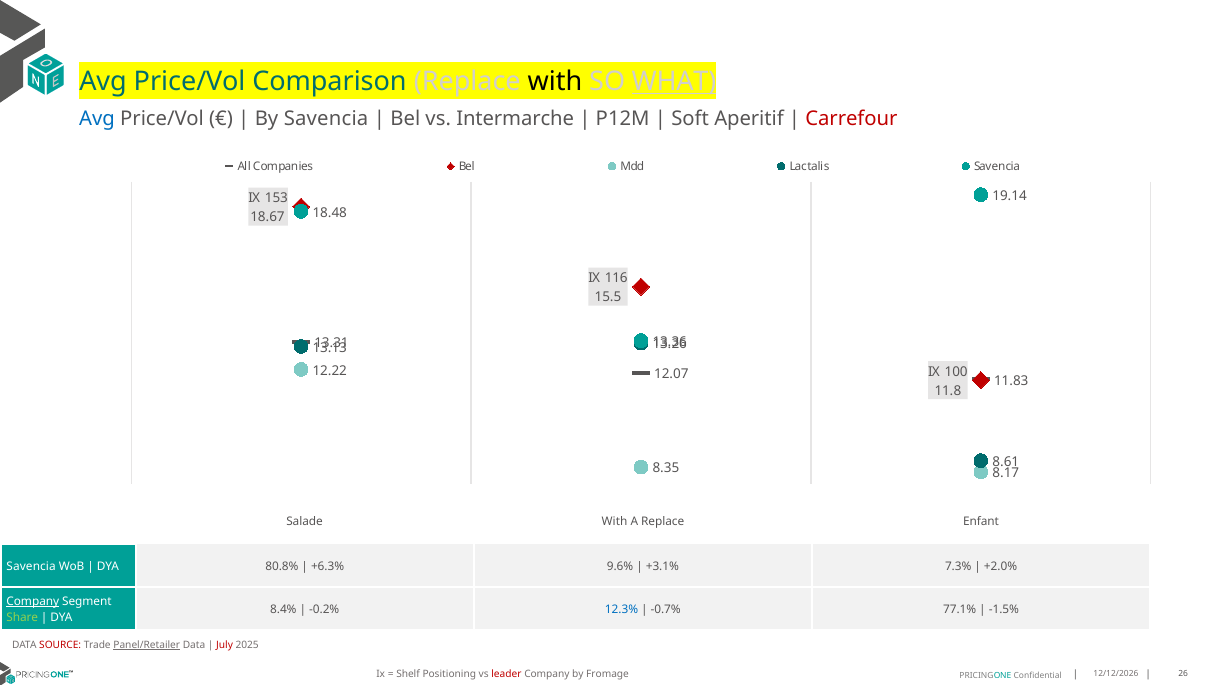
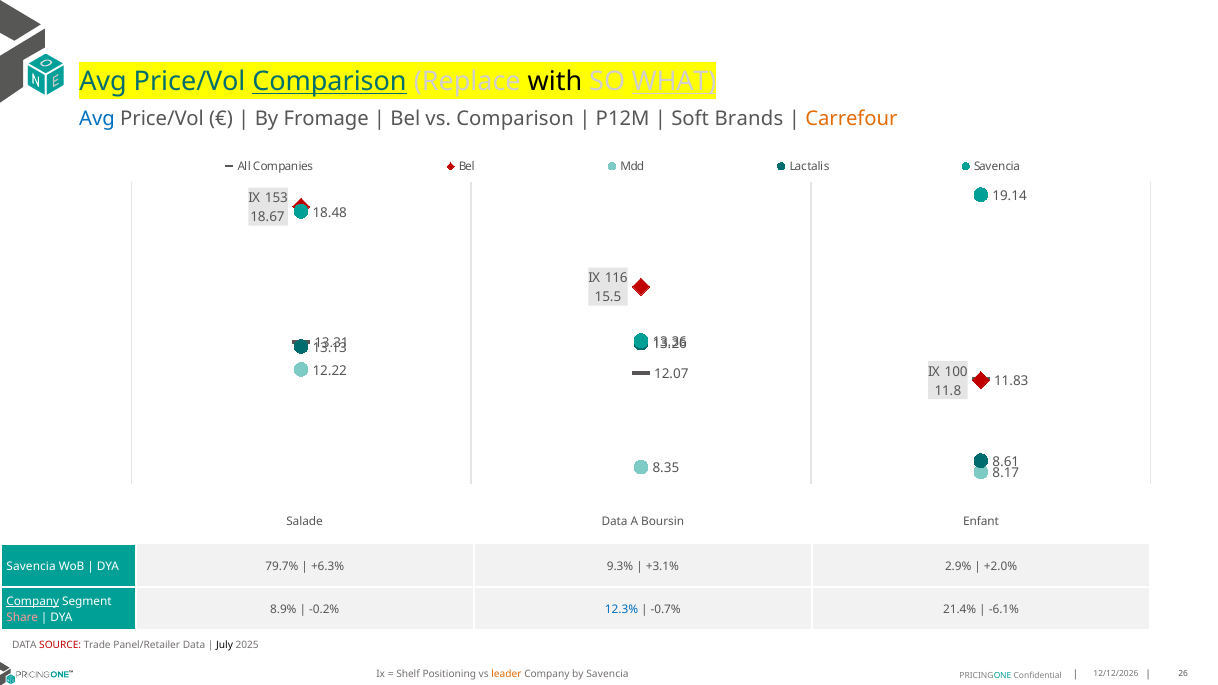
Comparison at (329, 82) underline: none -> present
By Savencia: Savencia -> Fromage
vs Intermarche: Intermarche -> Comparison
Aperitif: Aperitif -> Brands
Carrefour colour: red -> orange
Salade With: With -> Data
A Replace: Replace -> Boursin
80.8%: 80.8% -> 79.7%
9.6%: 9.6% -> 9.3%
7.3%: 7.3% -> 2.9%
8.4%: 8.4% -> 8.9%
77.1%: 77.1% -> 21.4%
-1.5%: -1.5% -> -6.1%
Share colour: light green -> pink
Panel/Retailer underline: present -> none
July colour: red -> black
leader colour: red -> orange
by Fromage: Fromage -> Savencia
